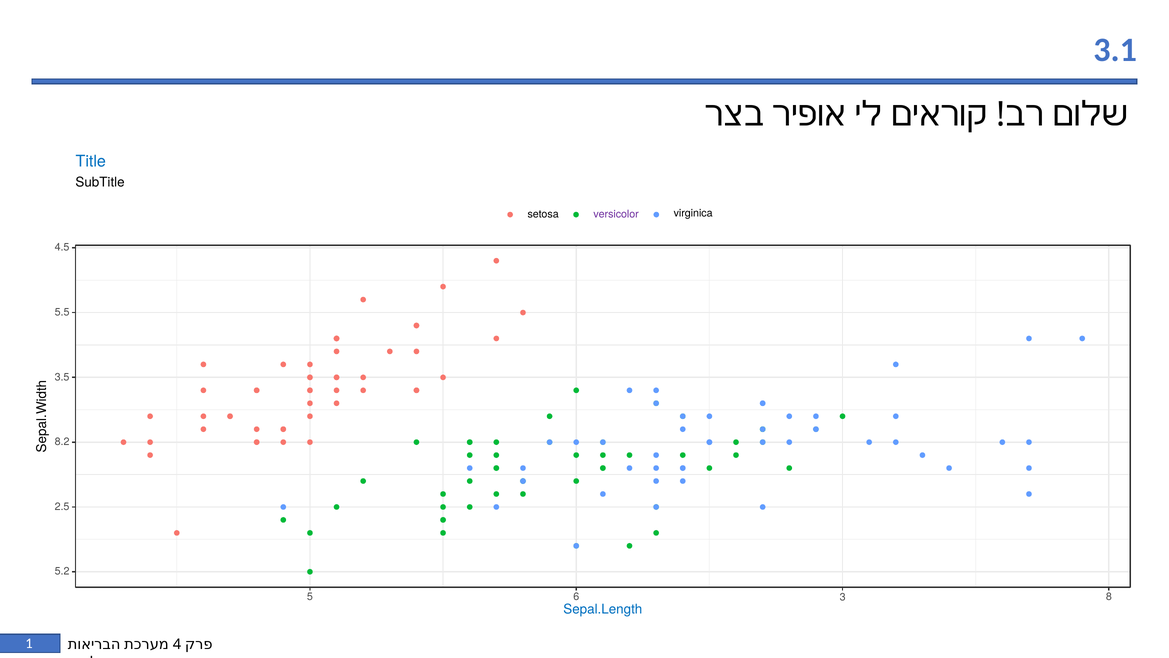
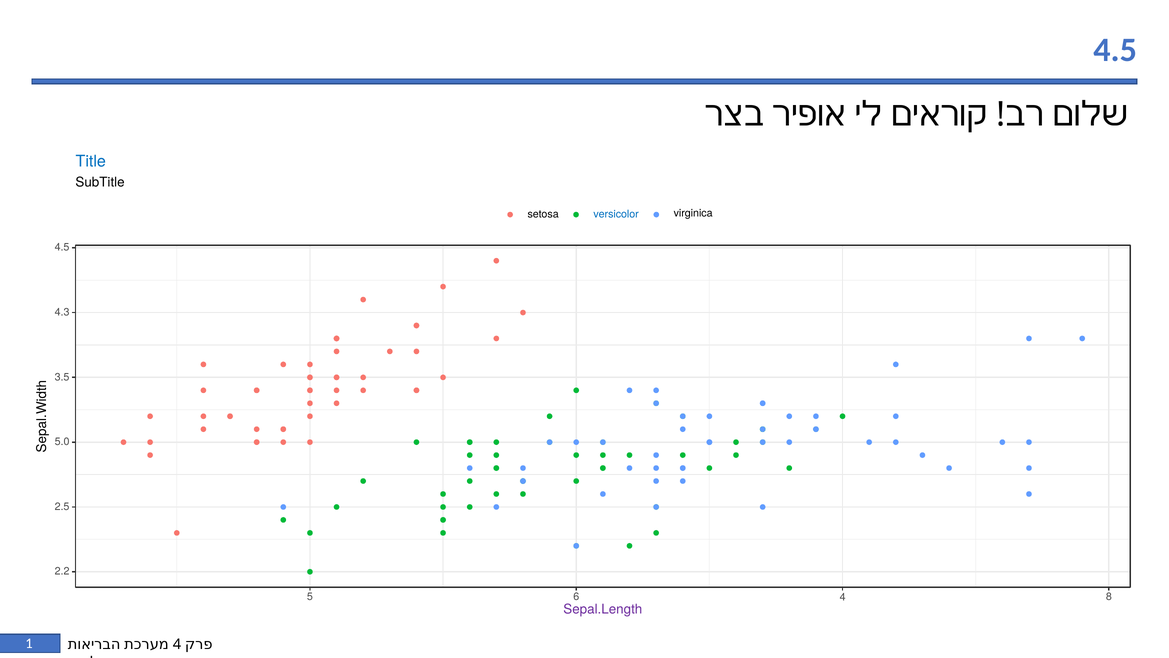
3.1 at (1115, 50): 3.1 -> 4.5
versicolor colour: purple -> blue
5.5: 5.5 -> 4.3
8.2: 8.2 -> 5.0
5.2: 5.2 -> 2.2
6 3: 3 -> 4
Sepal.Length colour: blue -> purple
